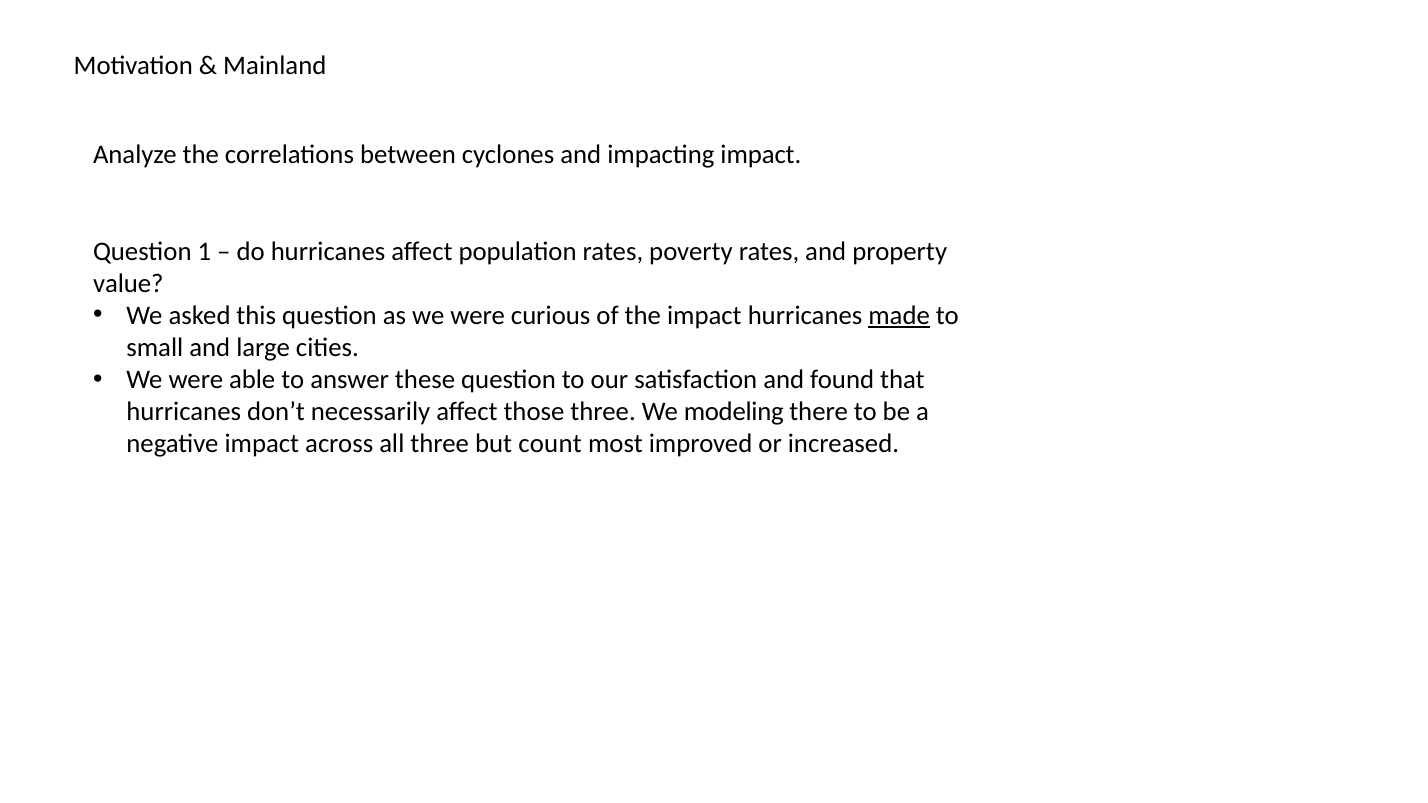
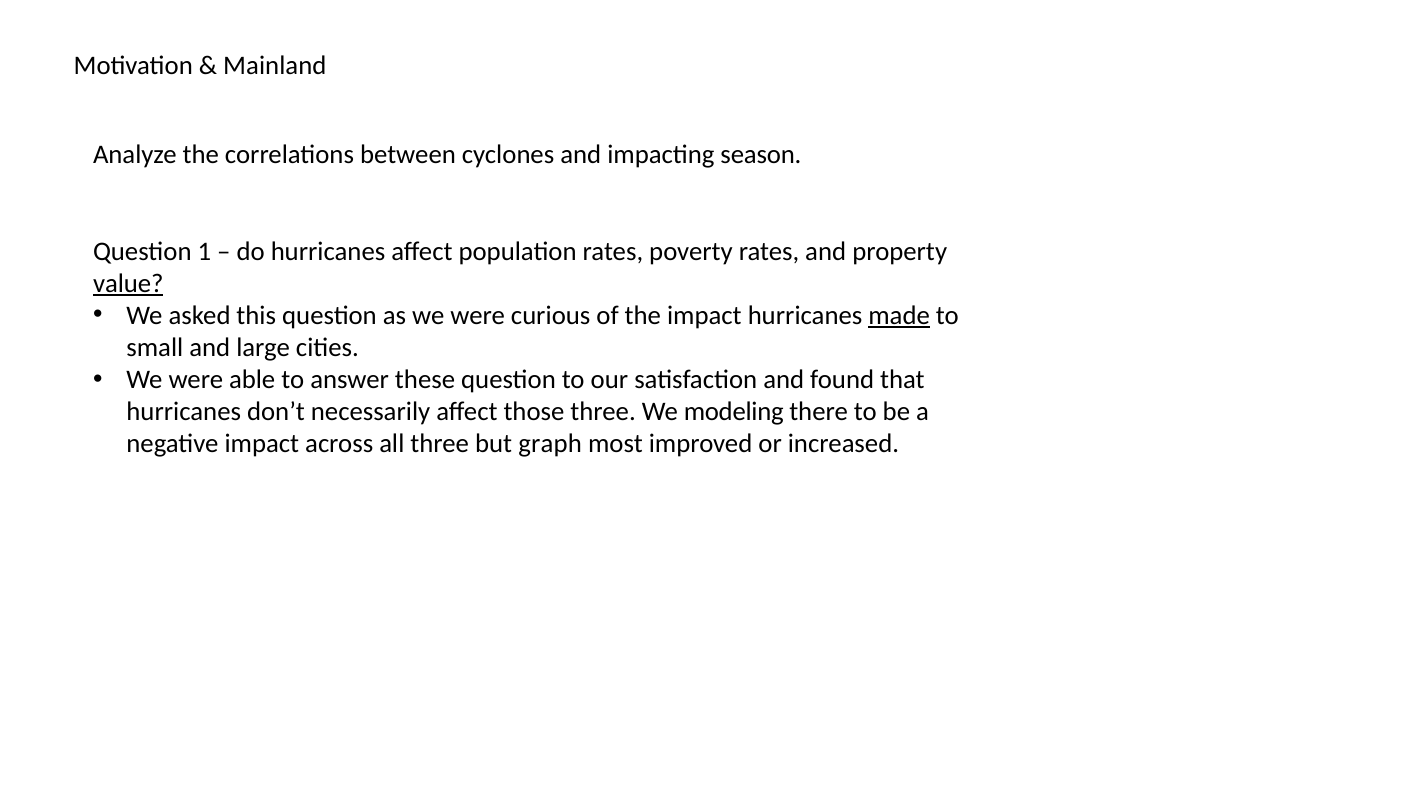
impacting impact: impact -> season
value underline: none -> present
count: count -> graph
